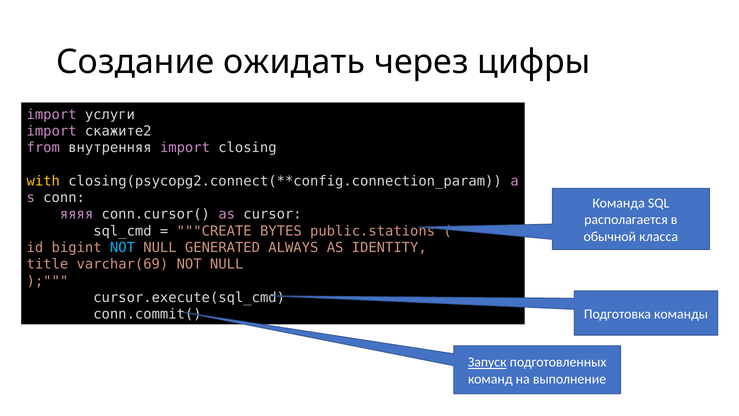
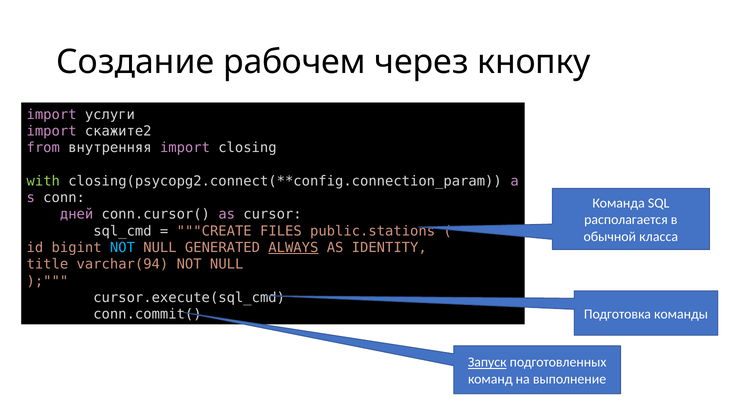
ожидать: ожидать -> рабочем
цифры: цифры -> кнопку
with colour: yellow -> light green
яяяя: яяяя -> дней
BYTES: BYTES -> FILES
ALWAYS underline: none -> present
varchar(69: varchar(69 -> varchar(94
